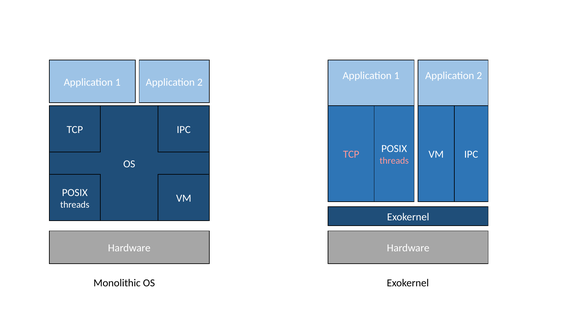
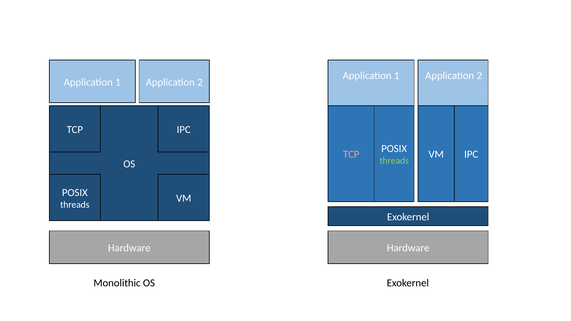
threads at (394, 161) colour: pink -> light green
